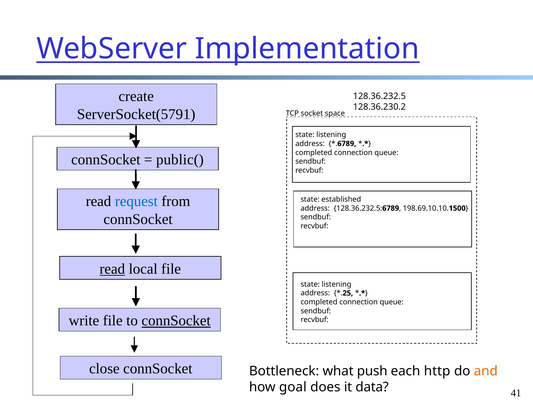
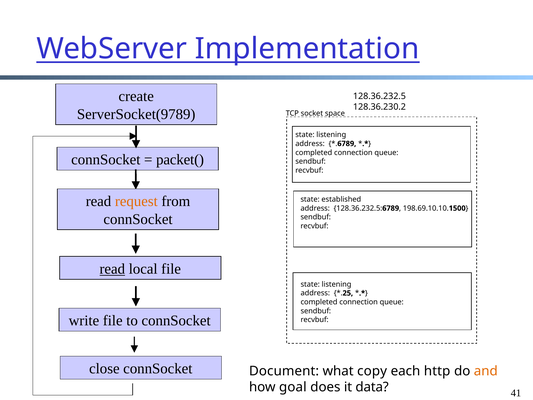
ServerSocket(5791: ServerSocket(5791 -> ServerSocket(9789
public(: public( -> packet(
request colour: blue -> orange
connSocket at (176, 321) underline: present -> none
Bottleneck: Bottleneck -> Document
push: push -> copy
